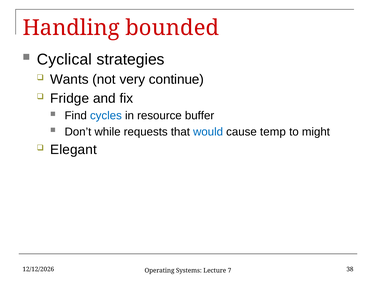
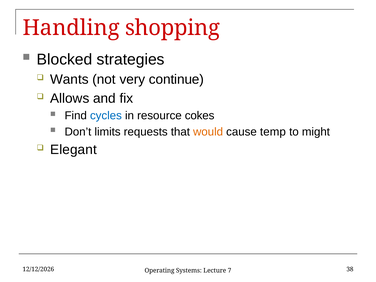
bounded: bounded -> shopping
Cyclical: Cyclical -> Blocked
Fridge: Fridge -> Allows
buffer: buffer -> cokes
while: while -> limits
would colour: blue -> orange
